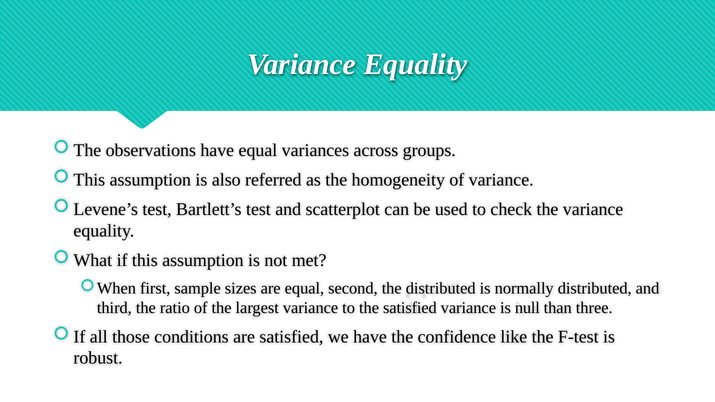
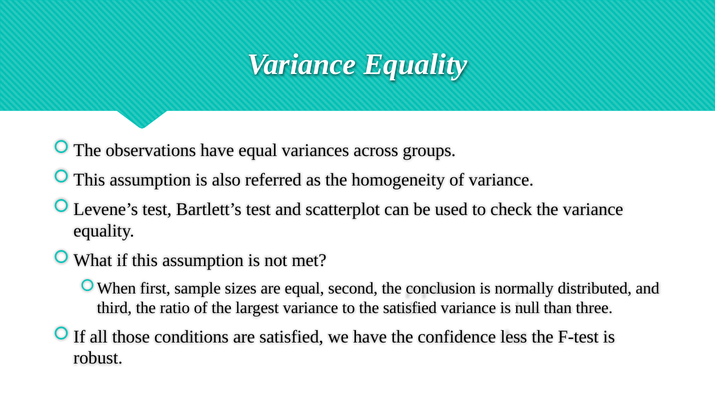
the distributed: distributed -> conclusion
like: like -> less
